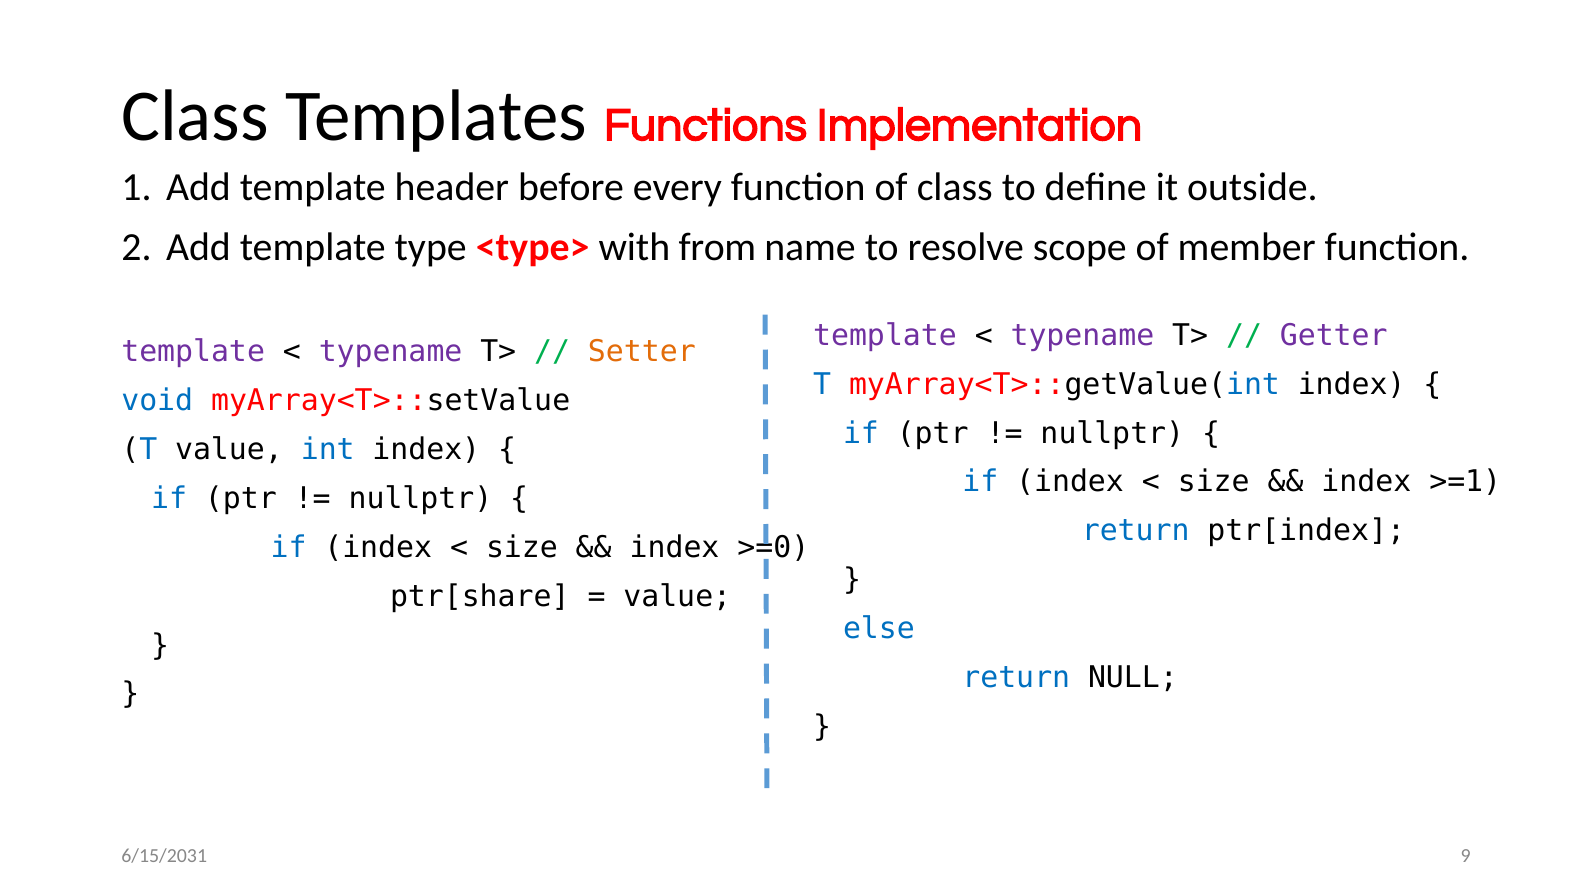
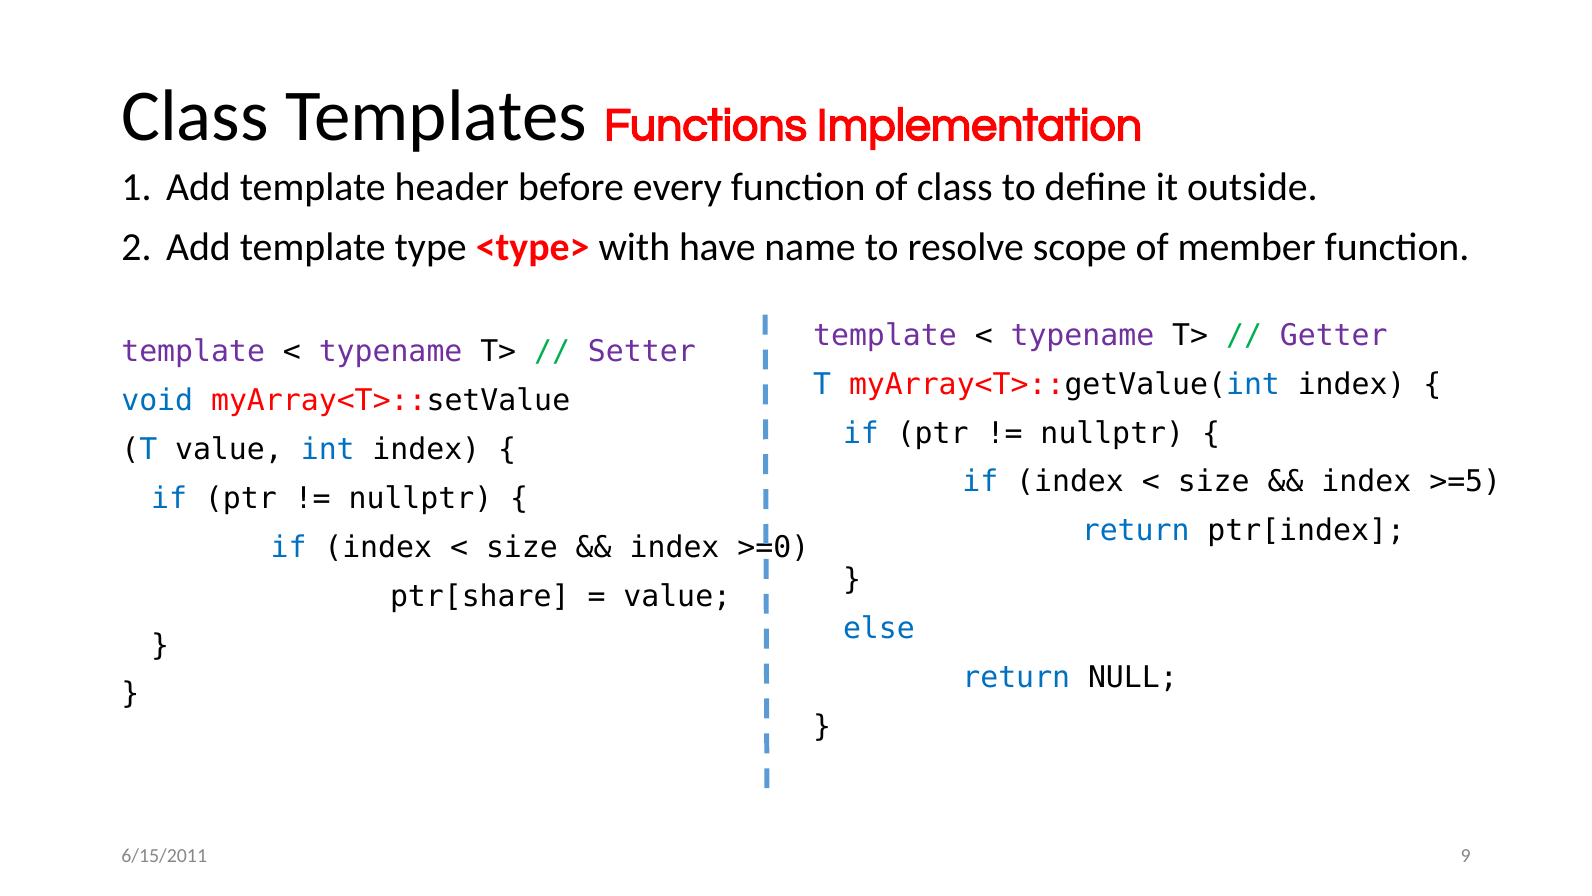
from: from -> have
Setter colour: orange -> purple
>=1: >=1 -> >=5
6/15/2031: 6/15/2031 -> 6/15/2011
